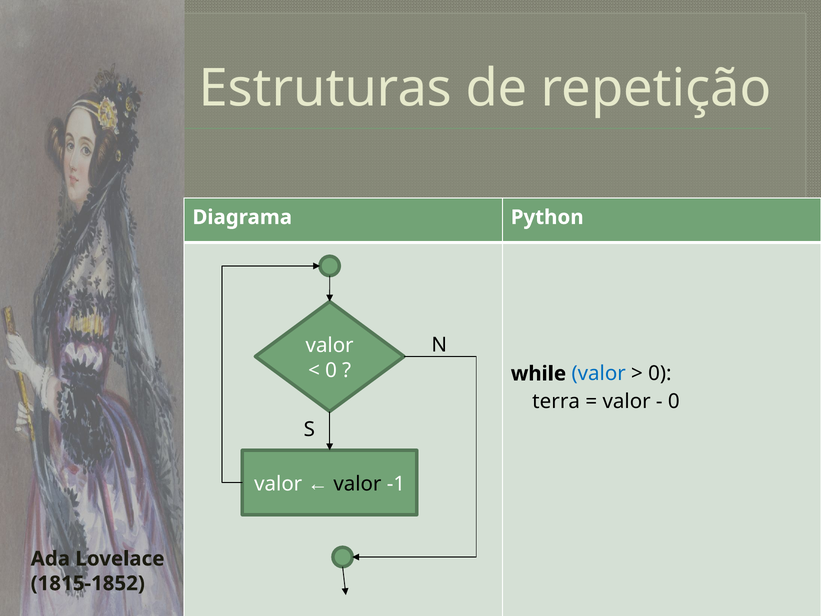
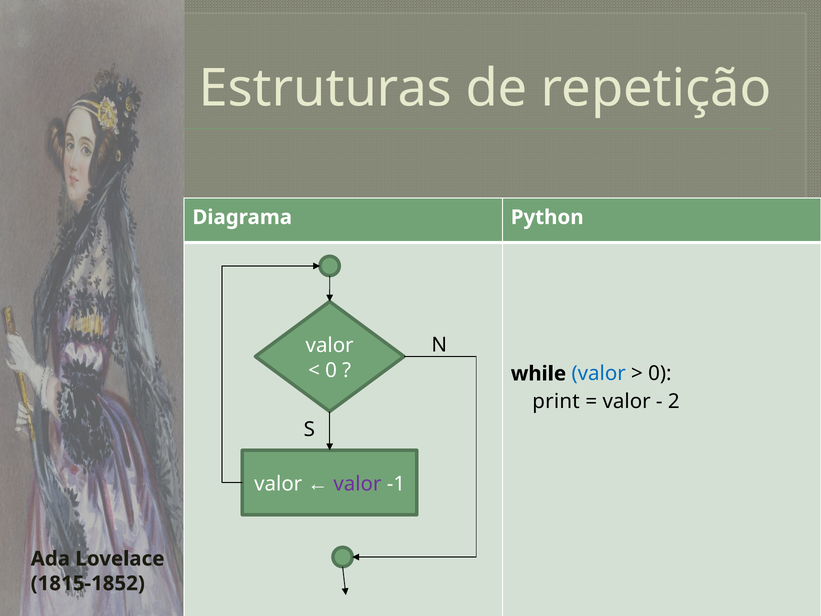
terra: terra -> print
0 at (674, 401): 0 -> 2
valor at (357, 484) colour: black -> purple
